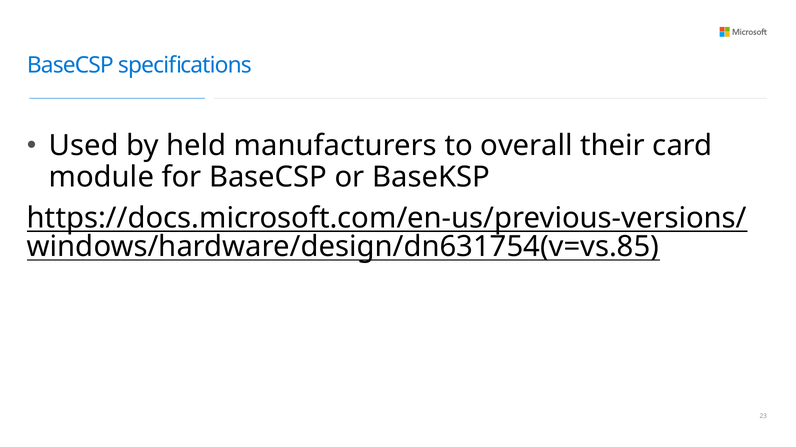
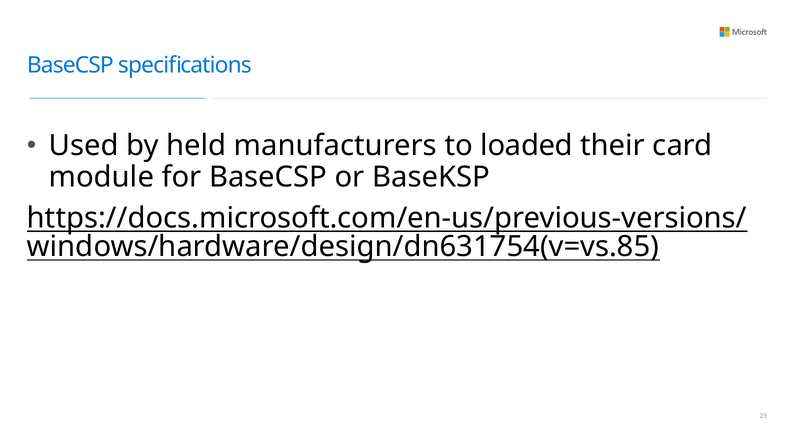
overall: overall -> loaded
